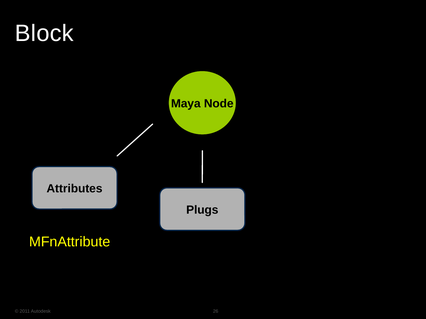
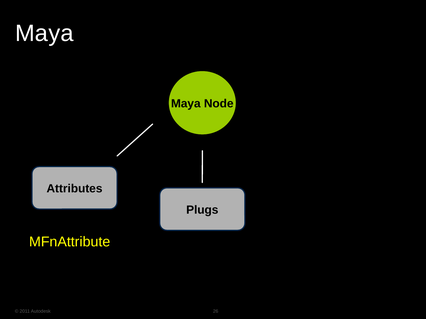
Block at (44, 33): Block -> Maya
